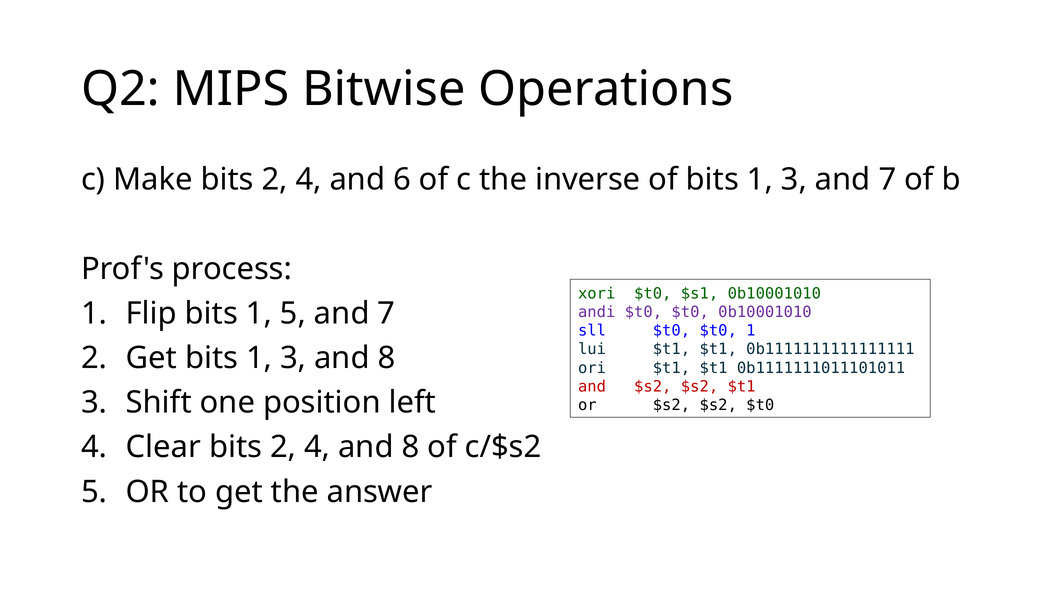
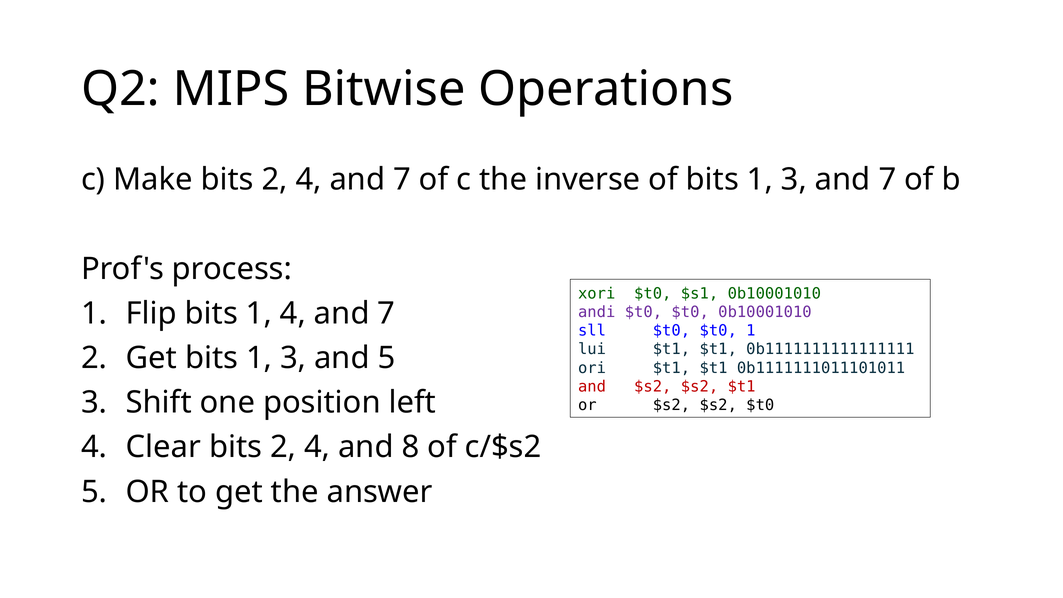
2 4 and 6: 6 -> 7
1 5: 5 -> 4
3 and 8: 8 -> 5
